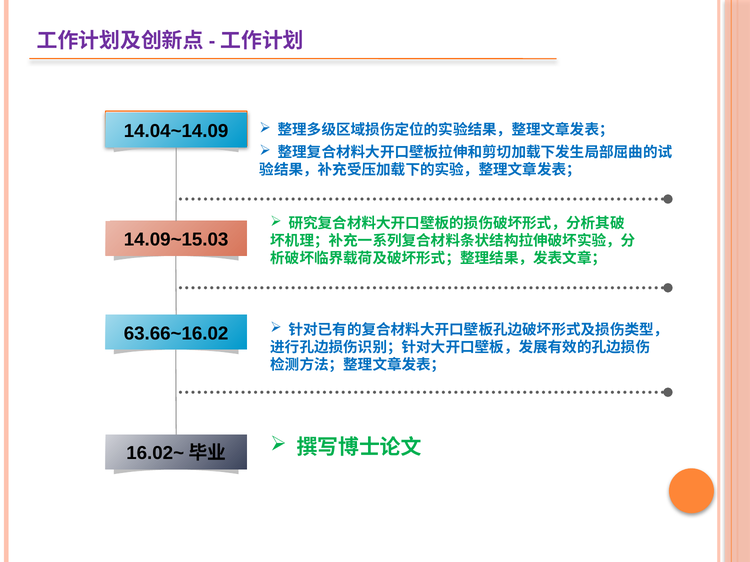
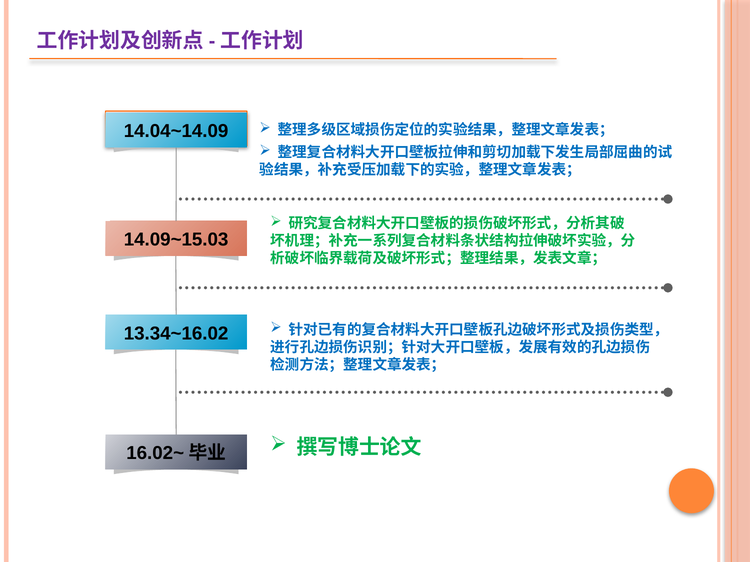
63.66~16.02: 63.66~16.02 -> 13.34~16.02
